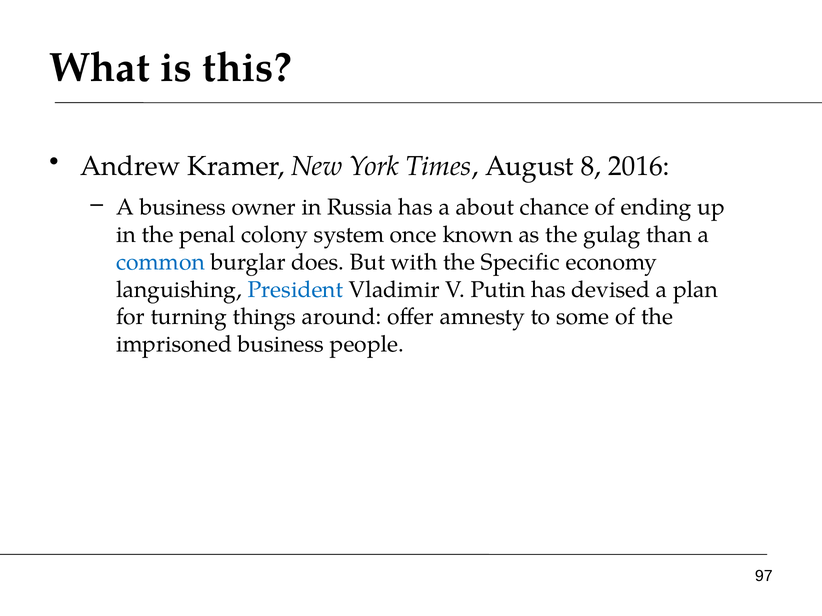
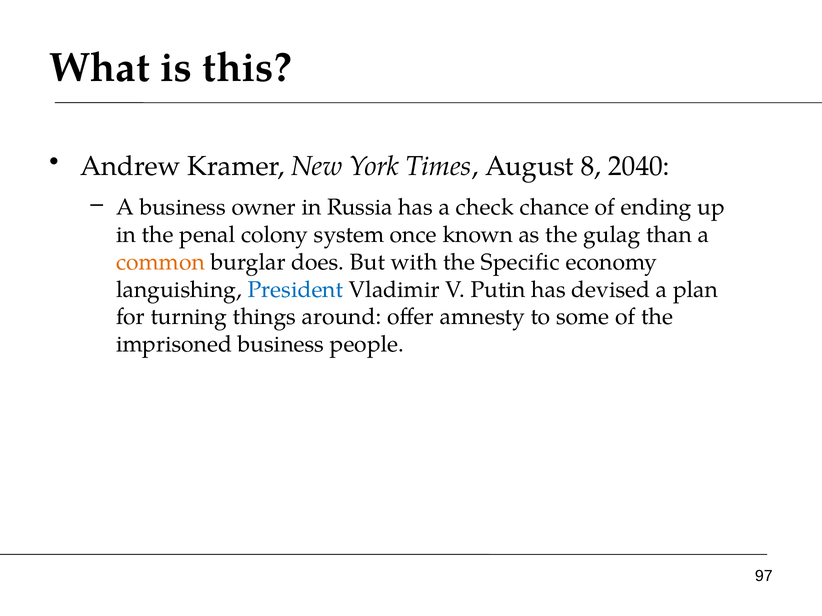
2016: 2016 -> 2040
about: about -> check
common colour: blue -> orange
